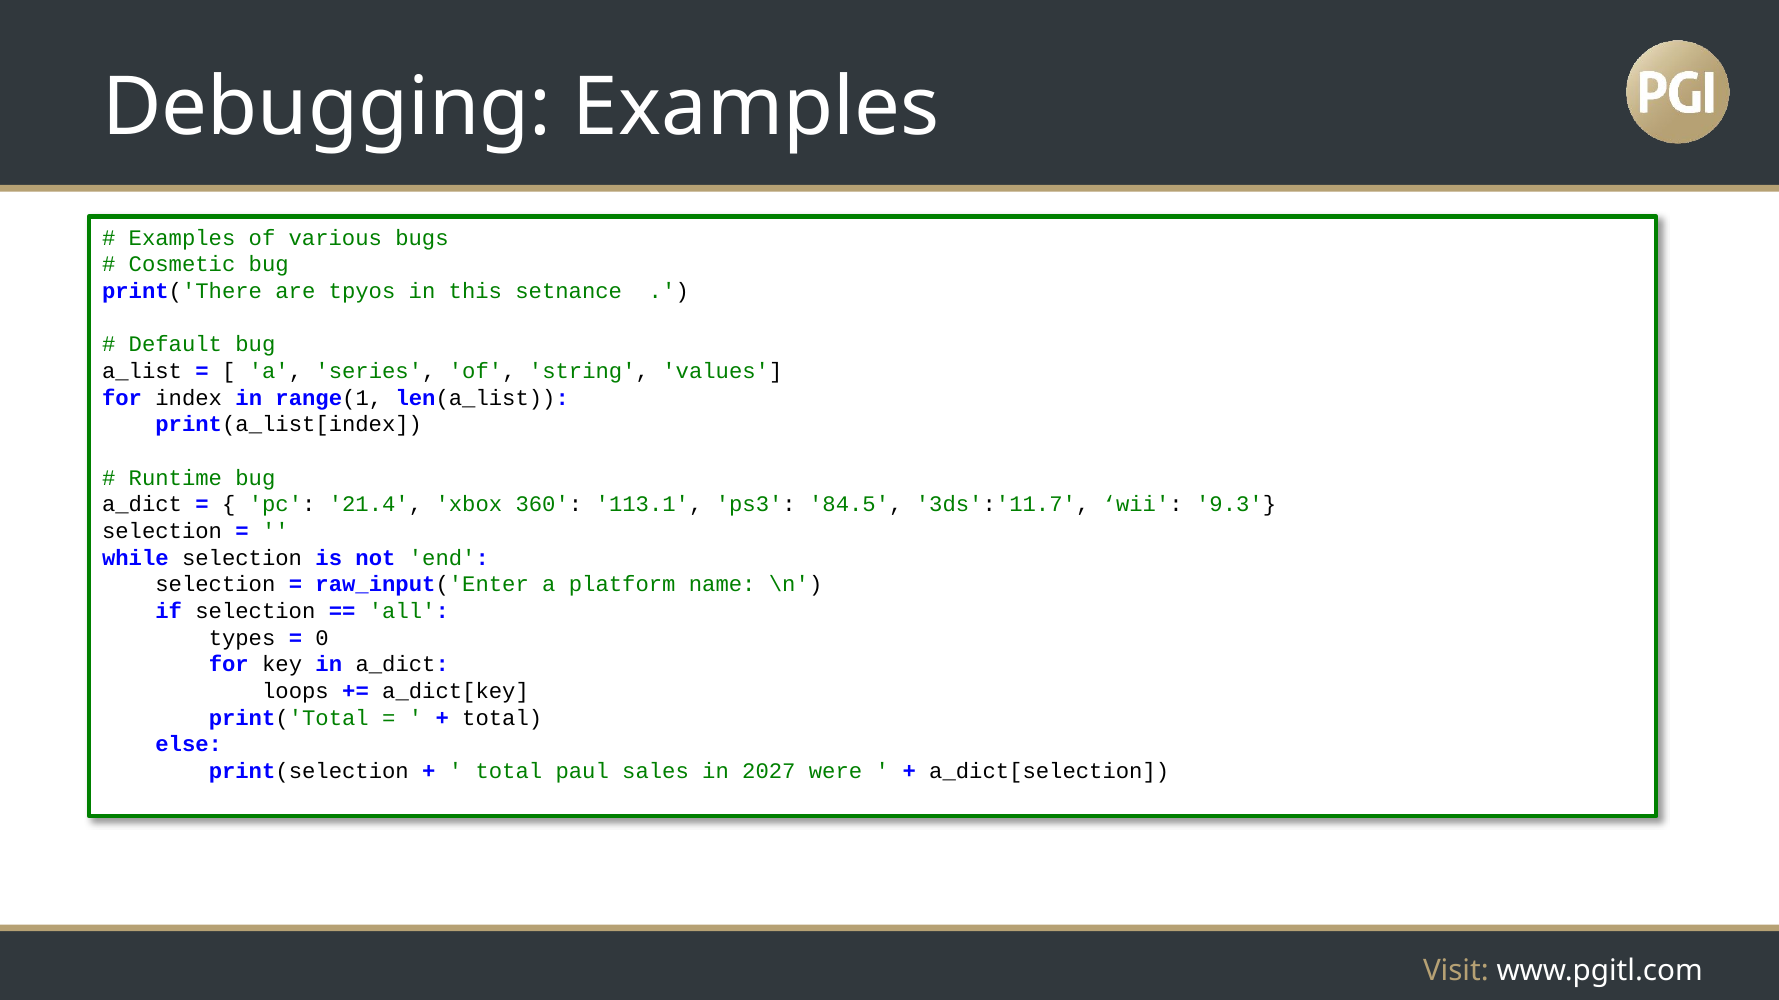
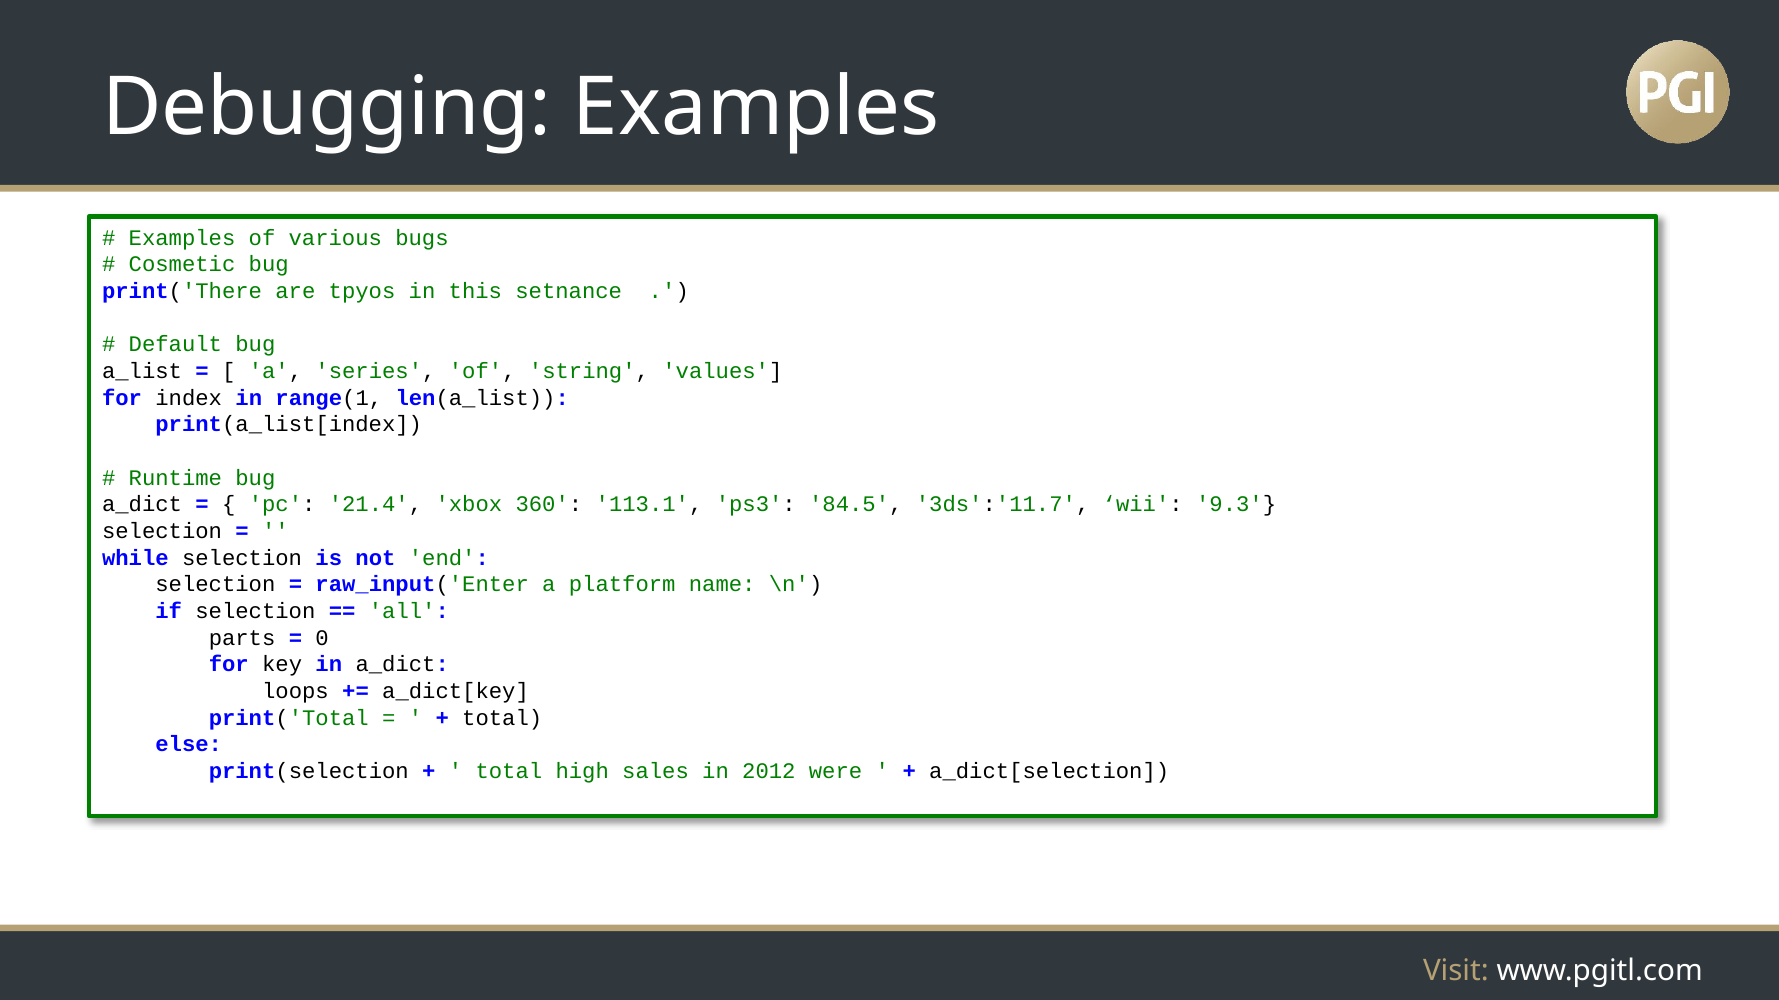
types: types -> parts
paul: paul -> high
2027: 2027 -> 2012
